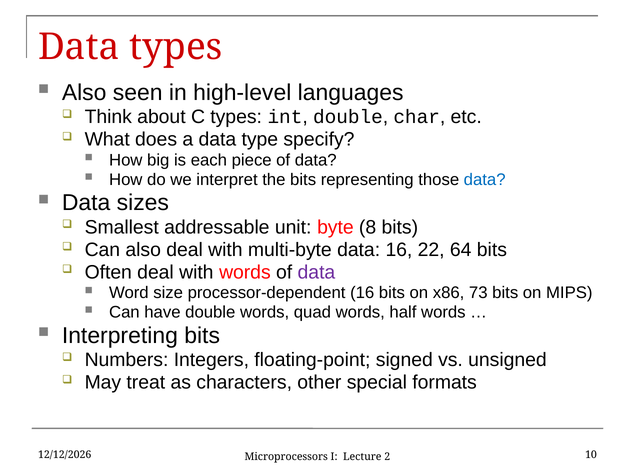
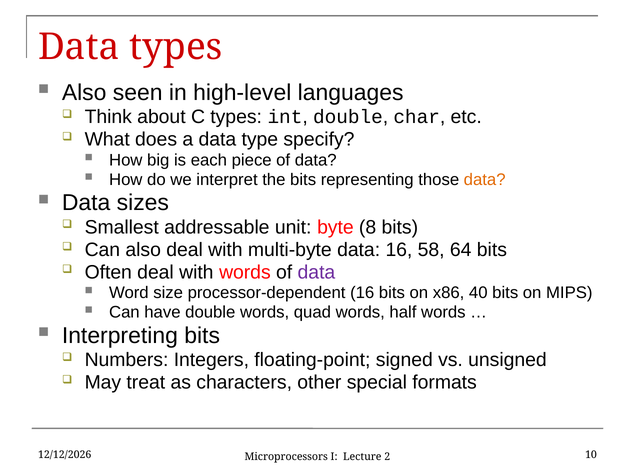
data at (485, 180) colour: blue -> orange
22: 22 -> 58
73: 73 -> 40
